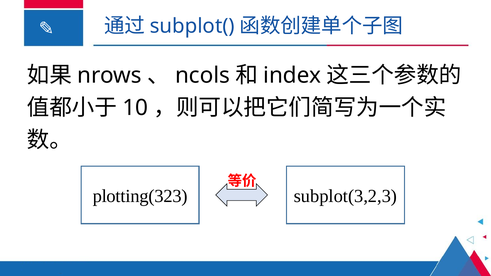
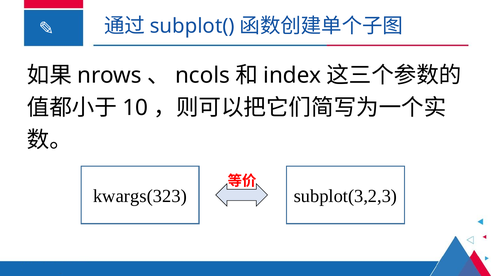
plotting(323: plotting(323 -> kwargs(323
